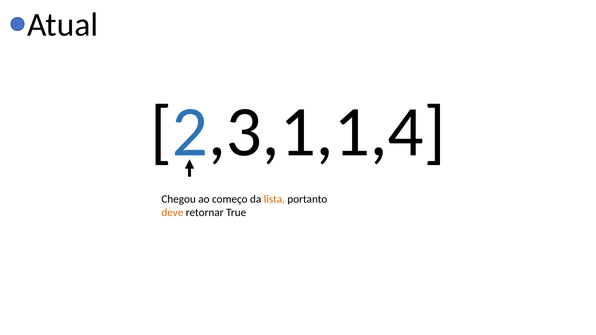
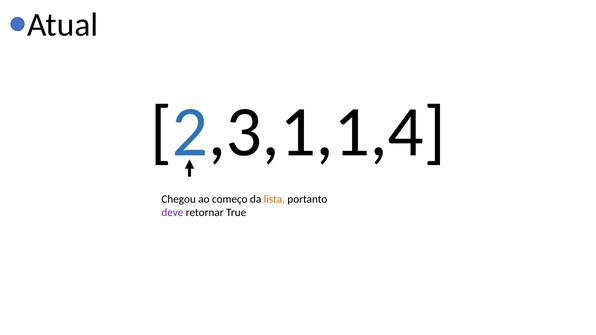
deve colour: orange -> purple
